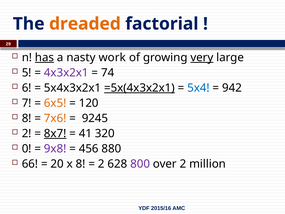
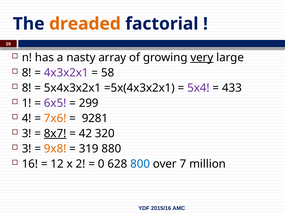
has underline: present -> none
work: work -> array
5 at (27, 73): 5 -> 8
74: 74 -> 58
6 at (27, 88): 6 -> 8
=5x(4x3x2x1 underline: present -> none
5x4 colour: blue -> purple
942: 942 -> 433
7: 7 -> 1
6x5 colour: orange -> purple
120: 120 -> 299
8 at (27, 118): 8 -> 4
9245: 9245 -> 9281
2 at (27, 133): 2 -> 3
41: 41 -> 42
0 at (27, 148): 0 -> 3
9x8 colour: purple -> orange
456: 456 -> 319
66: 66 -> 16
20: 20 -> 12
x 8: 8 -> 2
2 at (101, 164): 2 -> 0
800 colour: purple -> blue
over 2: 2 -> 7
